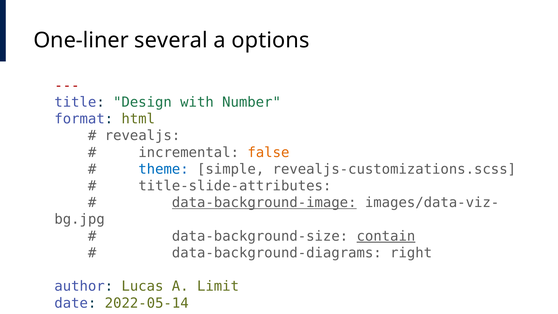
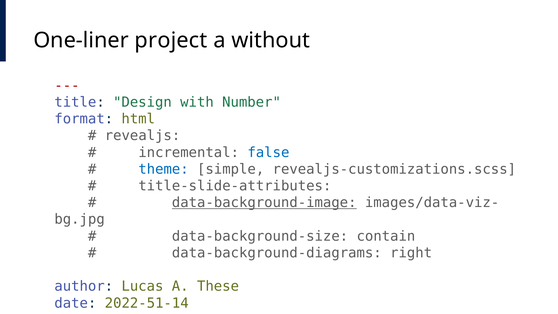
several: several -> project
options: options -> without
false colour: orange -> blue
contain underline: present -> none
Limit: Limit -> These
2022-05-14: 2022-05-14 -> 2022-51-14
